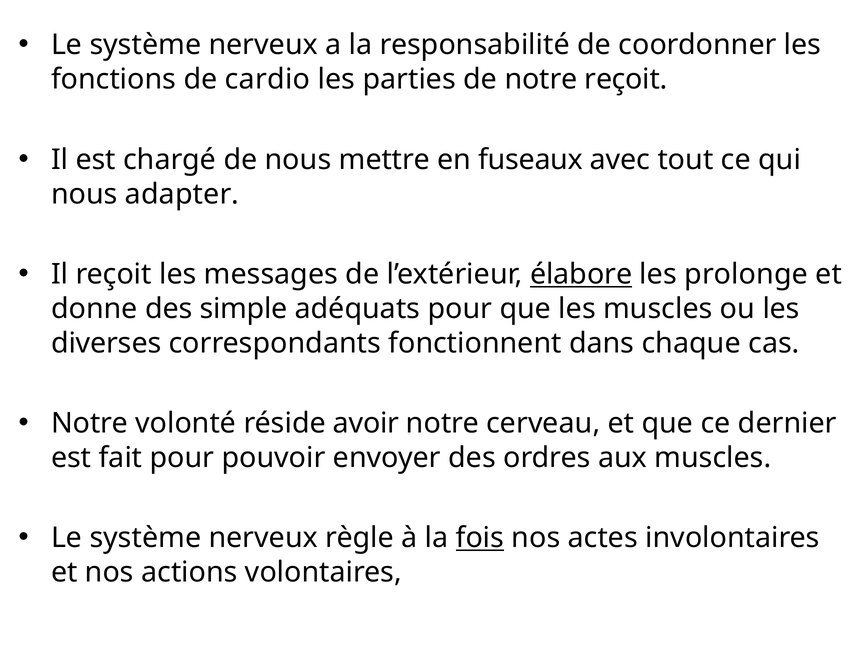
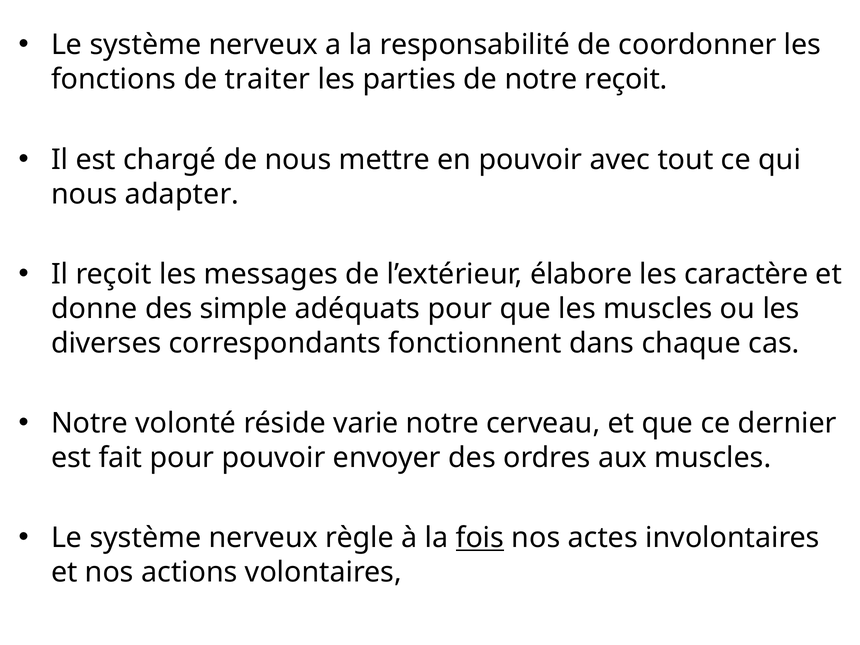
cardio: cardio -> traiter
en fuseaux: fuseaux -> pouvoir
élabore underline: present -> none
prolonge: prolonge -> caractère
avoir: avoir -> varie
